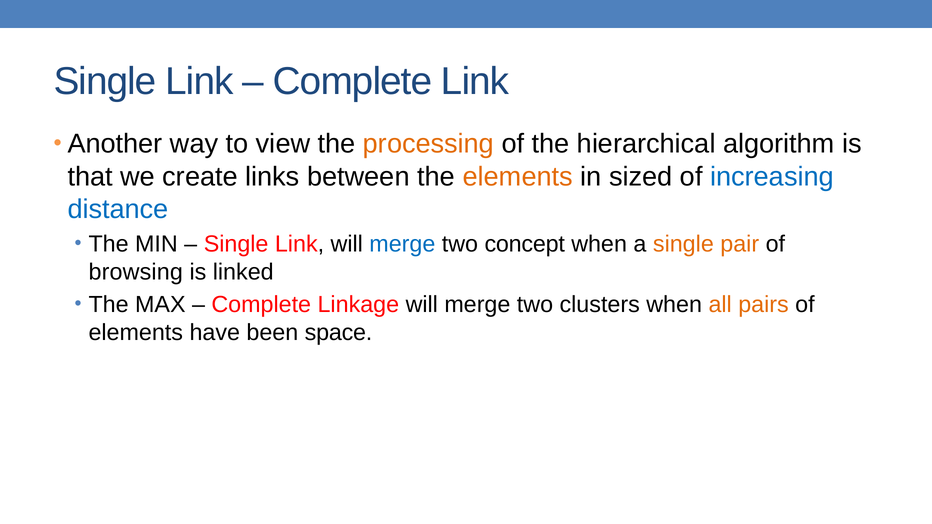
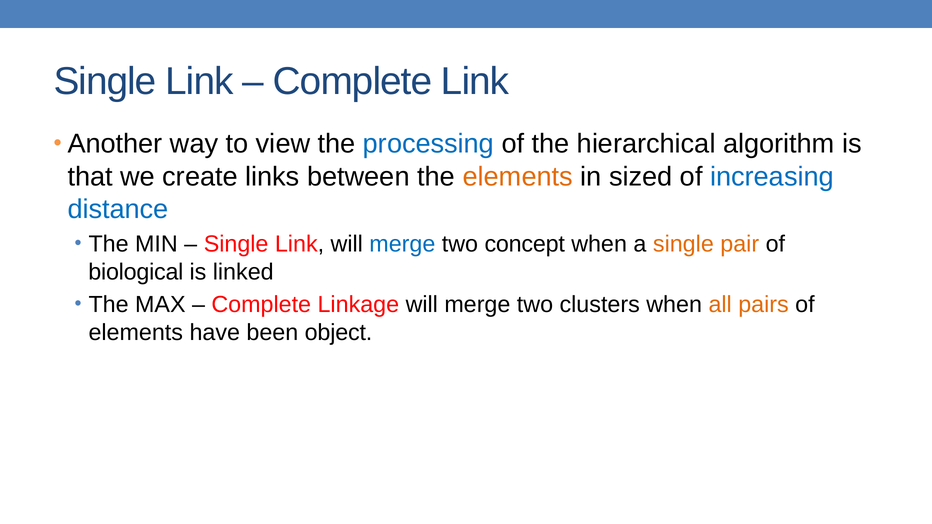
processing colour: orange -> blue
browsing: browsing -> biological
space: space -> object
